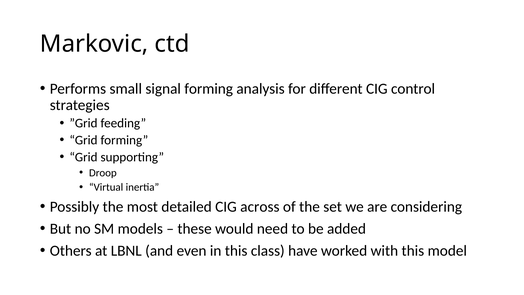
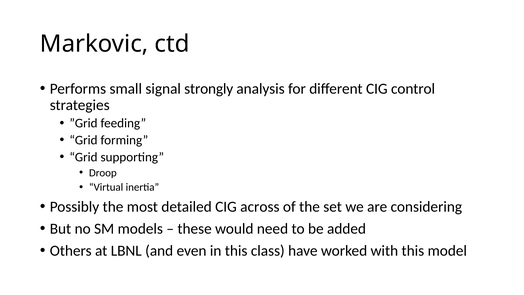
signal forming: forming -> strongly
